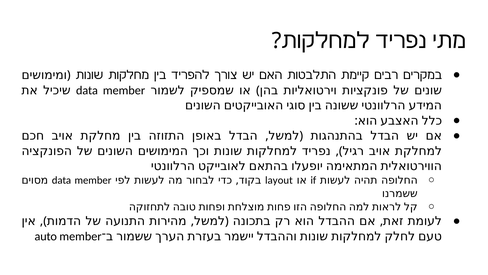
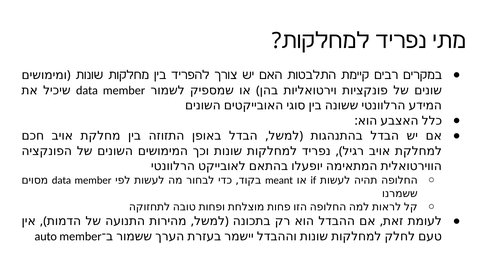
layout: layout -> meant
